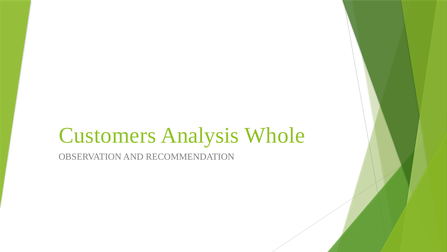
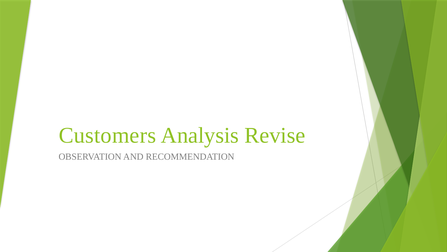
Whole: Whole -> Revise
